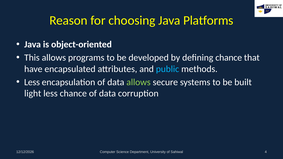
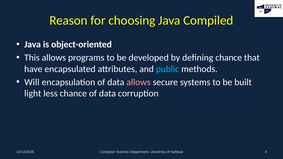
Platforms: Platforms -> Compiled
Less at (32, 82): Less -> Will
allows at (139, 82) colour: light green -> pink
